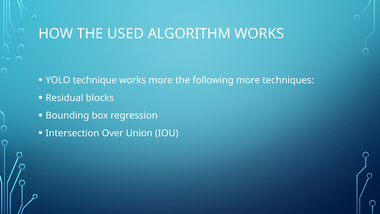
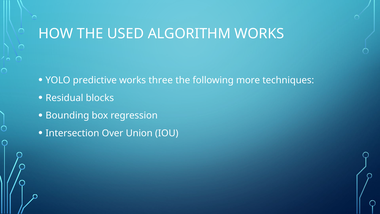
technique: technique -> predictive
works more: more -> three
